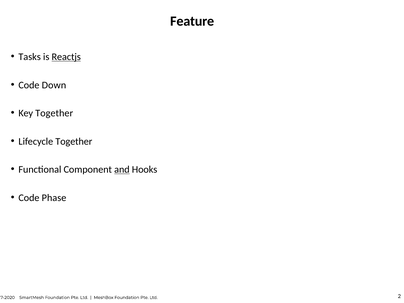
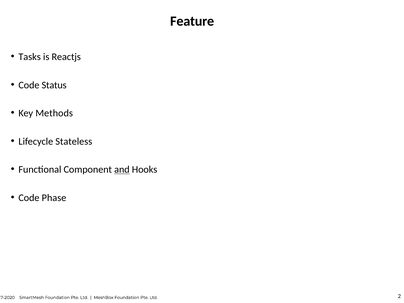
Reactjs underline: present -> none
Down: Down -> Status
Key Together: Together -> Methods
Lifecycle Together: Together -> Stateless
